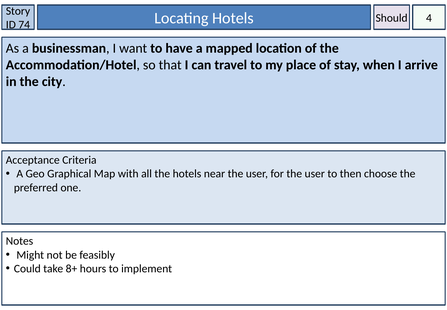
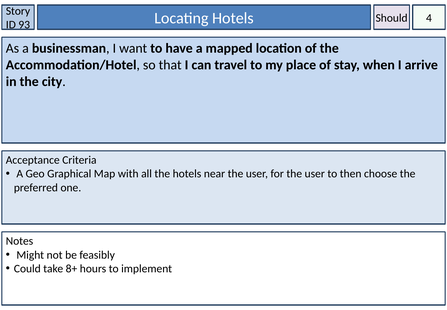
74: 74 -> 93
